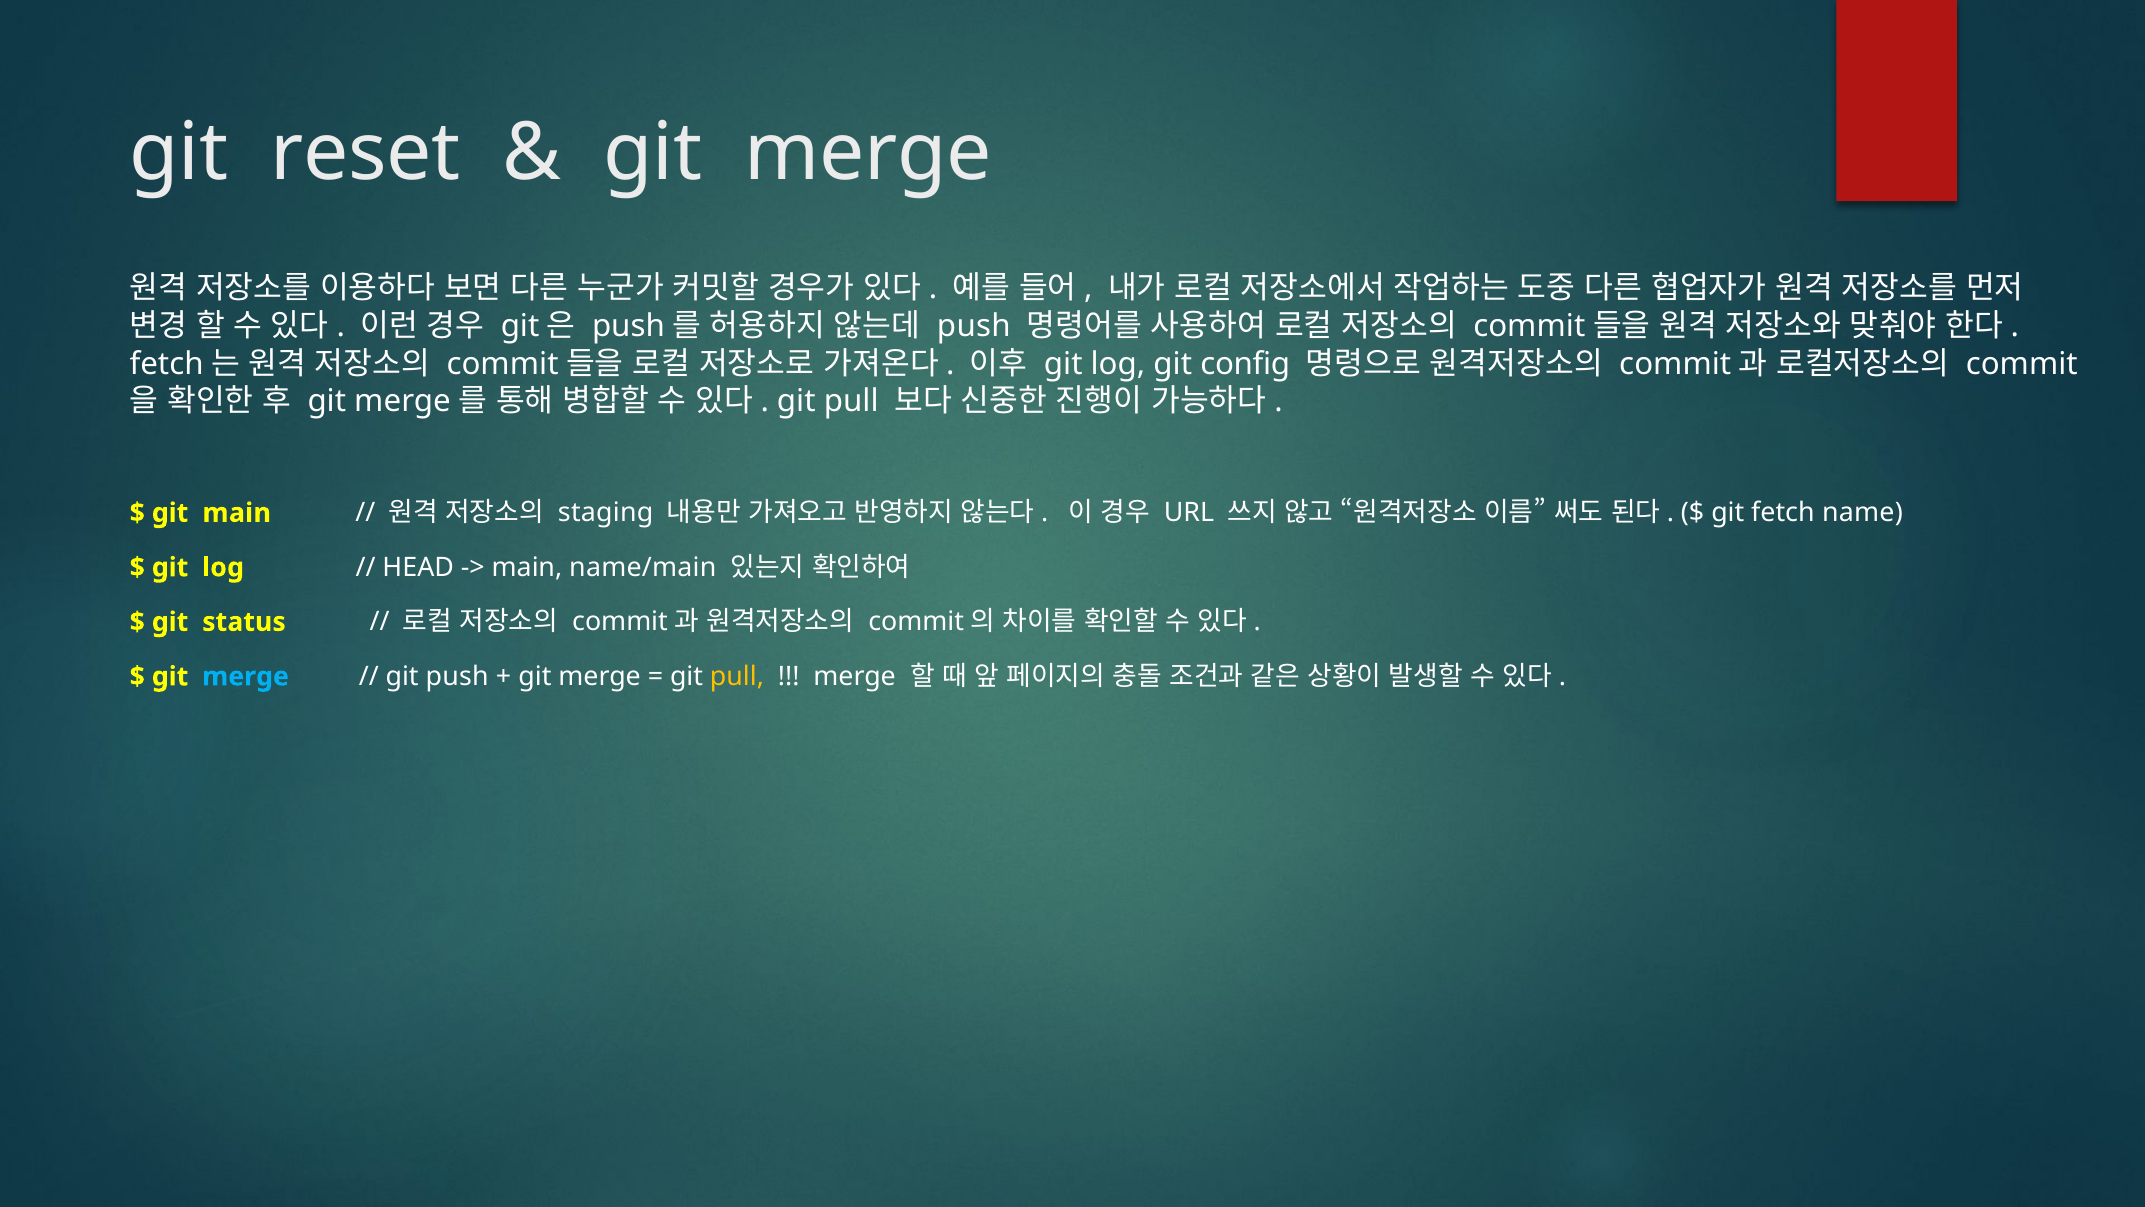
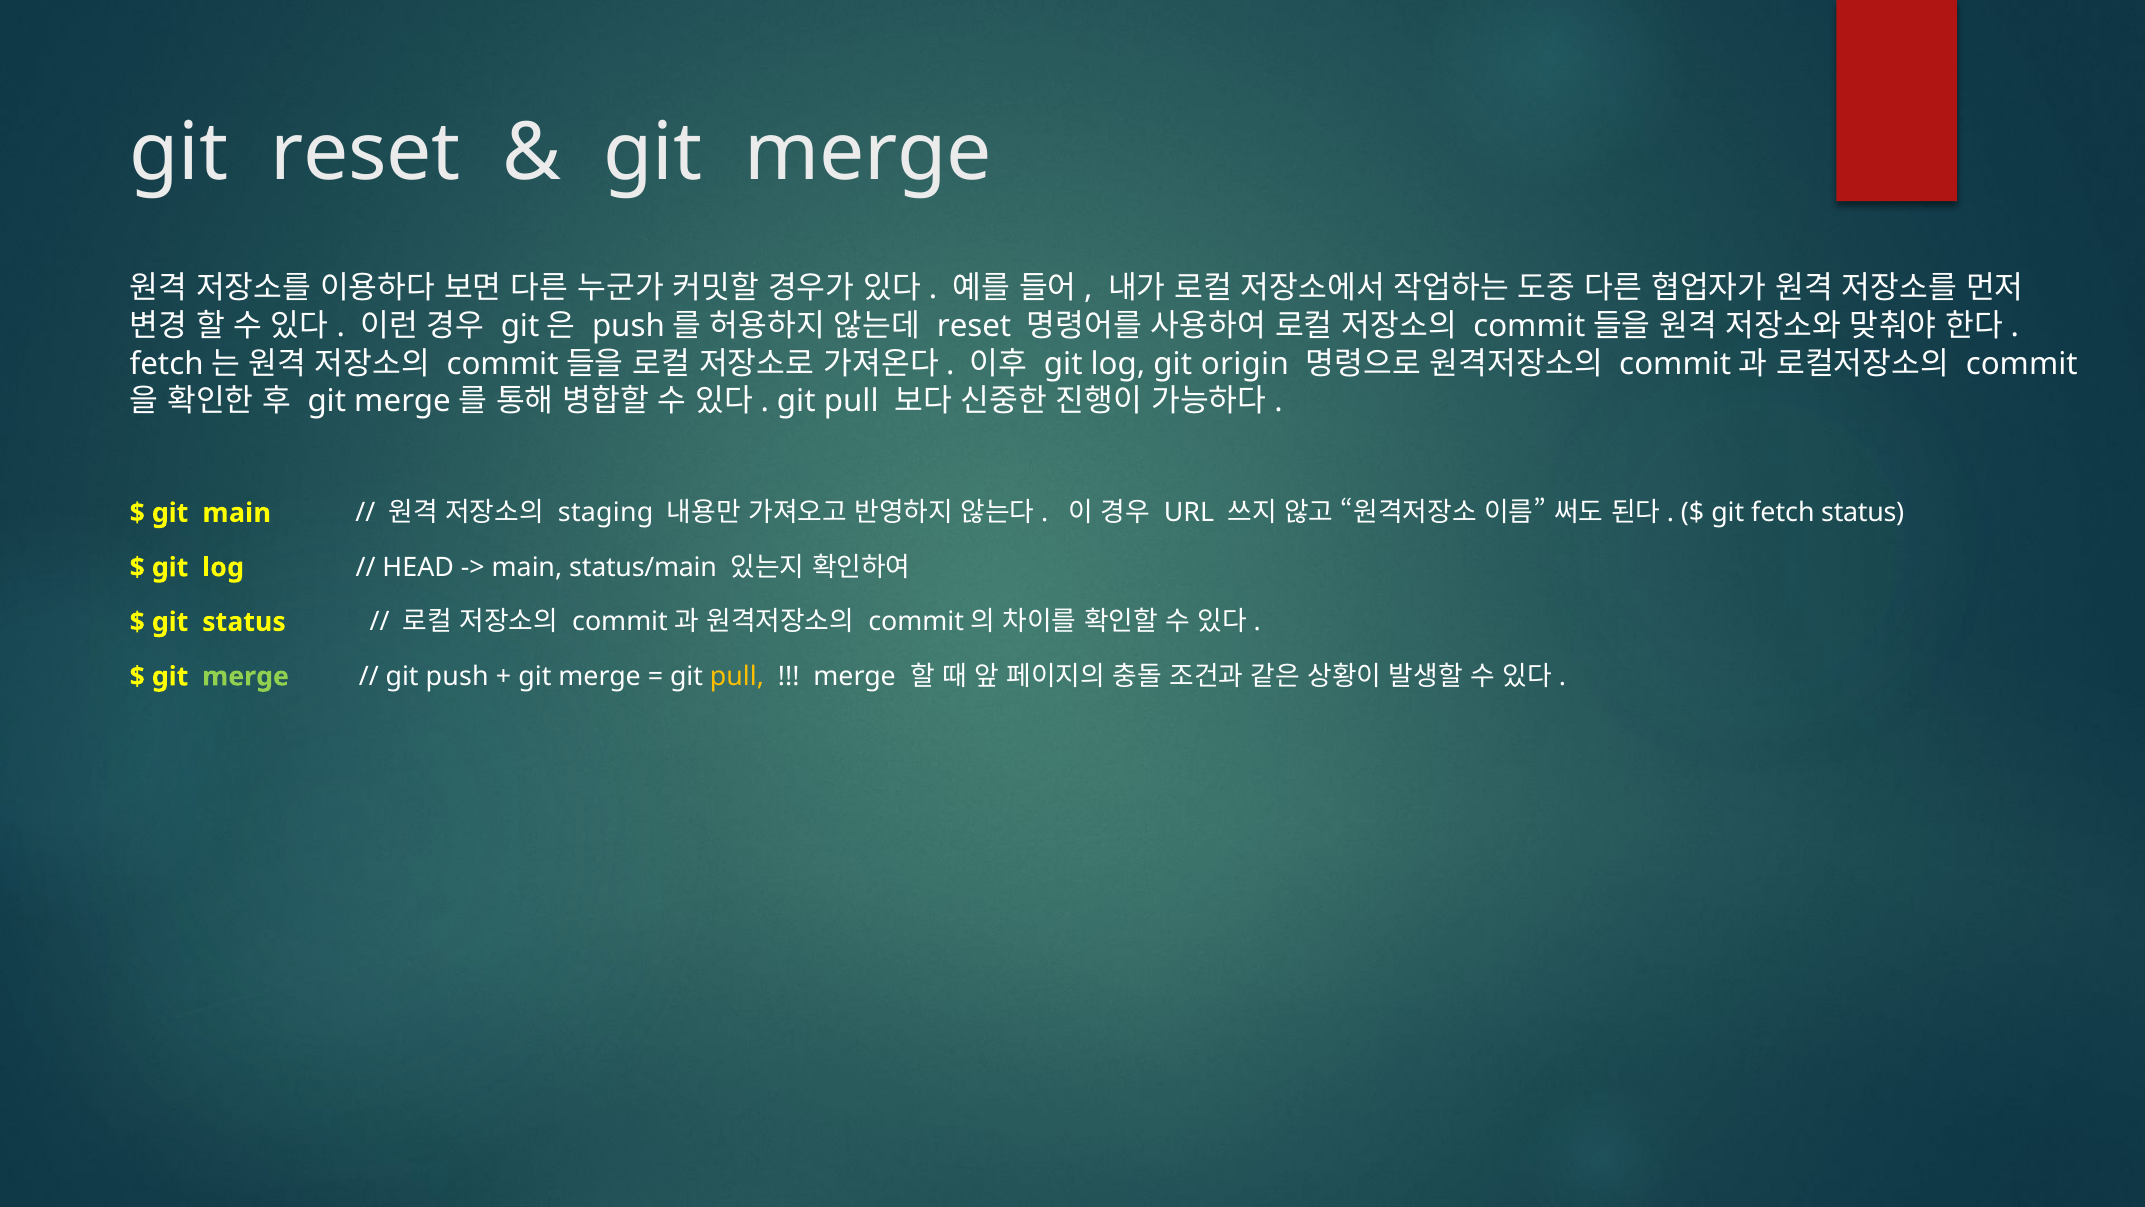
push at (974, 326): push -> reset
config: config -> origin
fetch name: name -> status
name/main: name/main -> status/main
merge at (246, 676) colour: light blue -> light green
